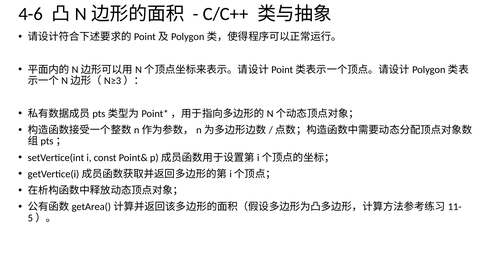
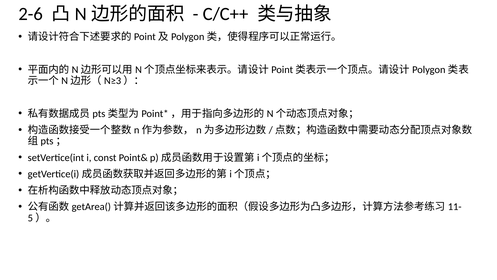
4-6: 4-6 -> 2-6
